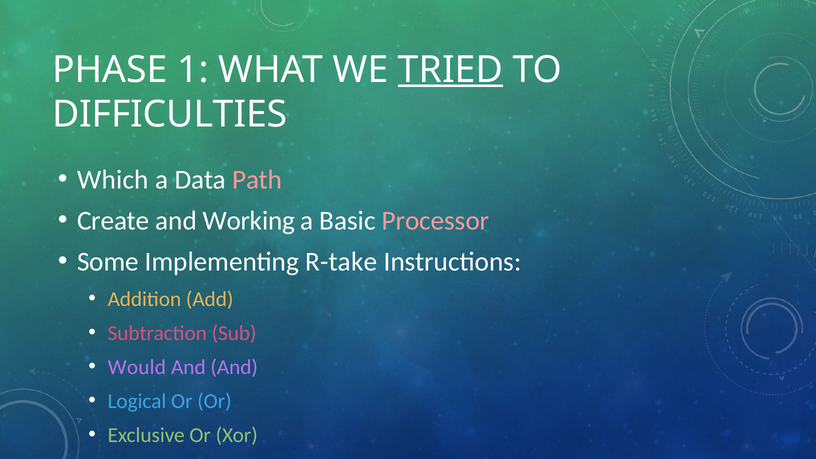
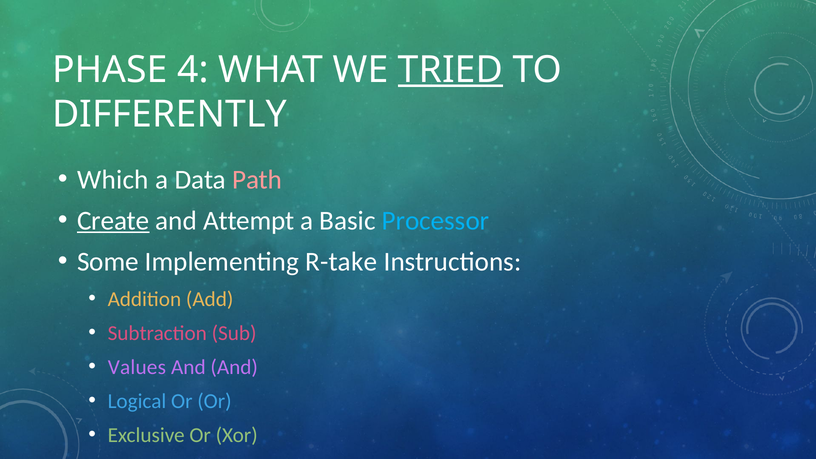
1: 1 -> 4
DIFFICULTIES: DIFFICULTIES -> DIFFERENTLY
Create underline: none -> present
Working: Working -> Attempt
Processor colour: pink -> light blue
Would: Would -> Values
